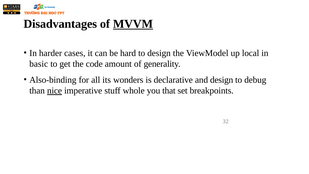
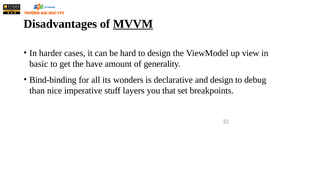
local: local -> view
code: code -> have
Also-binding: Also-binding -> Bind-binding
nice underline: present -> none
whole: whole -> layers
